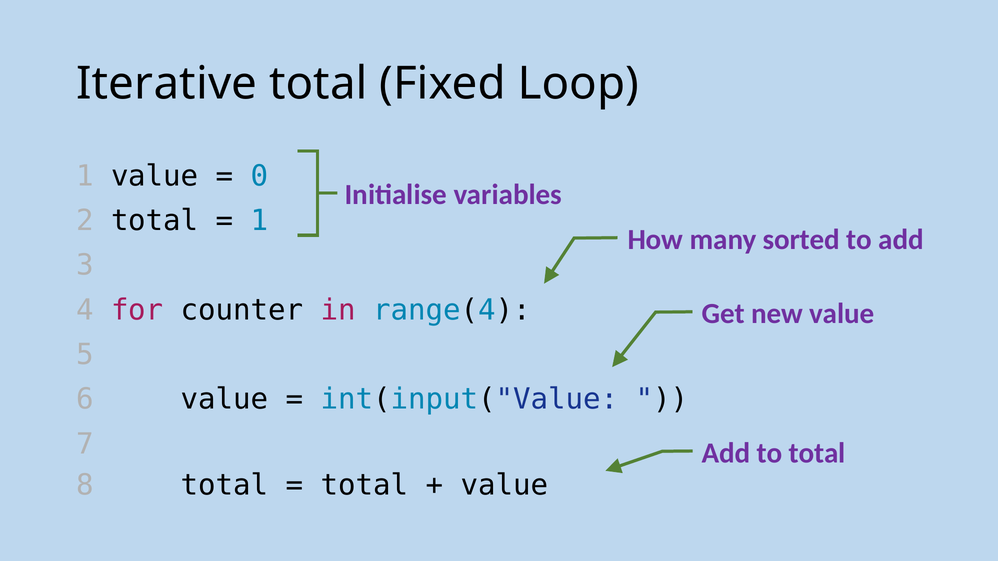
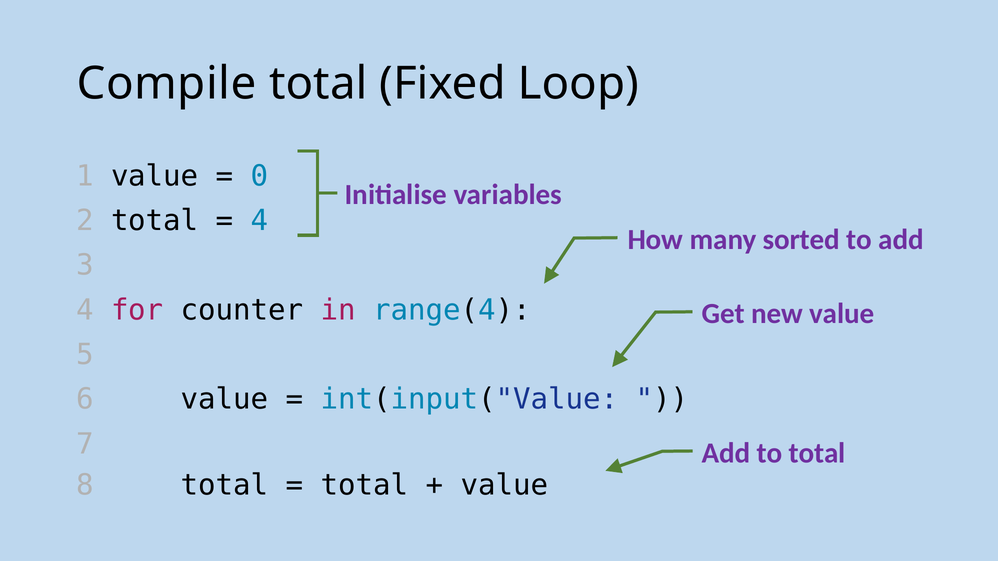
Iterative: Iterative -> Compile
1 at (260, 221): 1 -> 4
